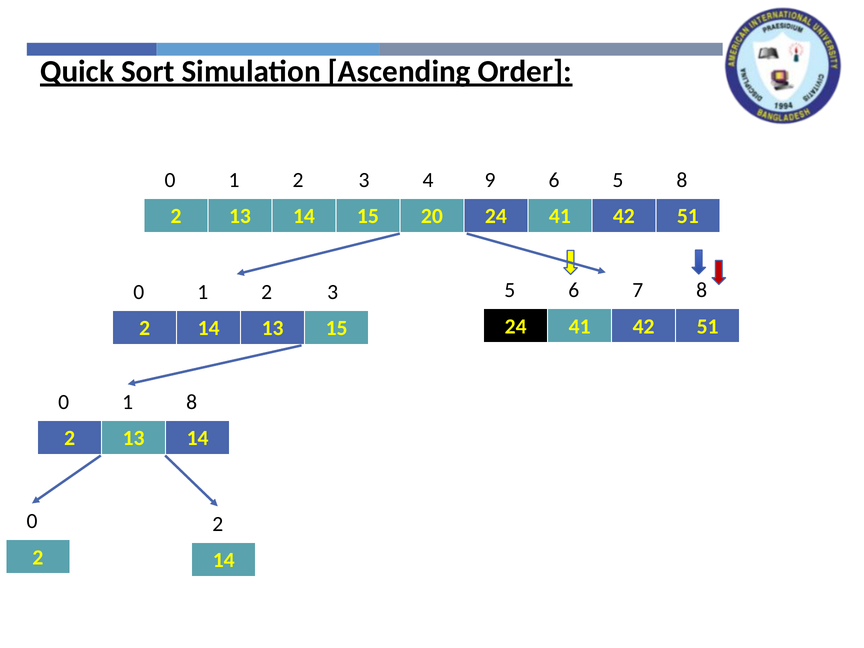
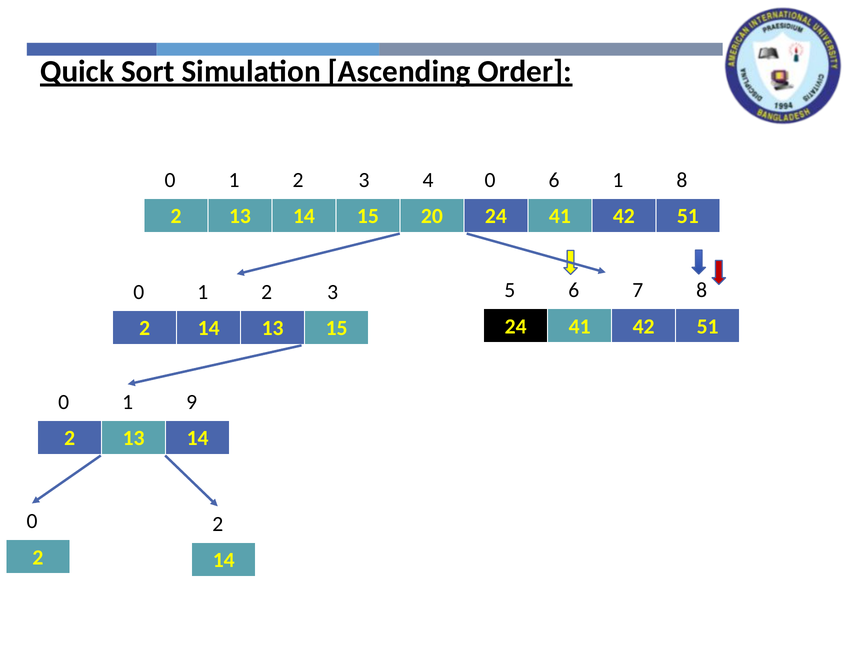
4 9: 9 -> 0
6 5: 5 -> 1
1 8: 8 -> 9
